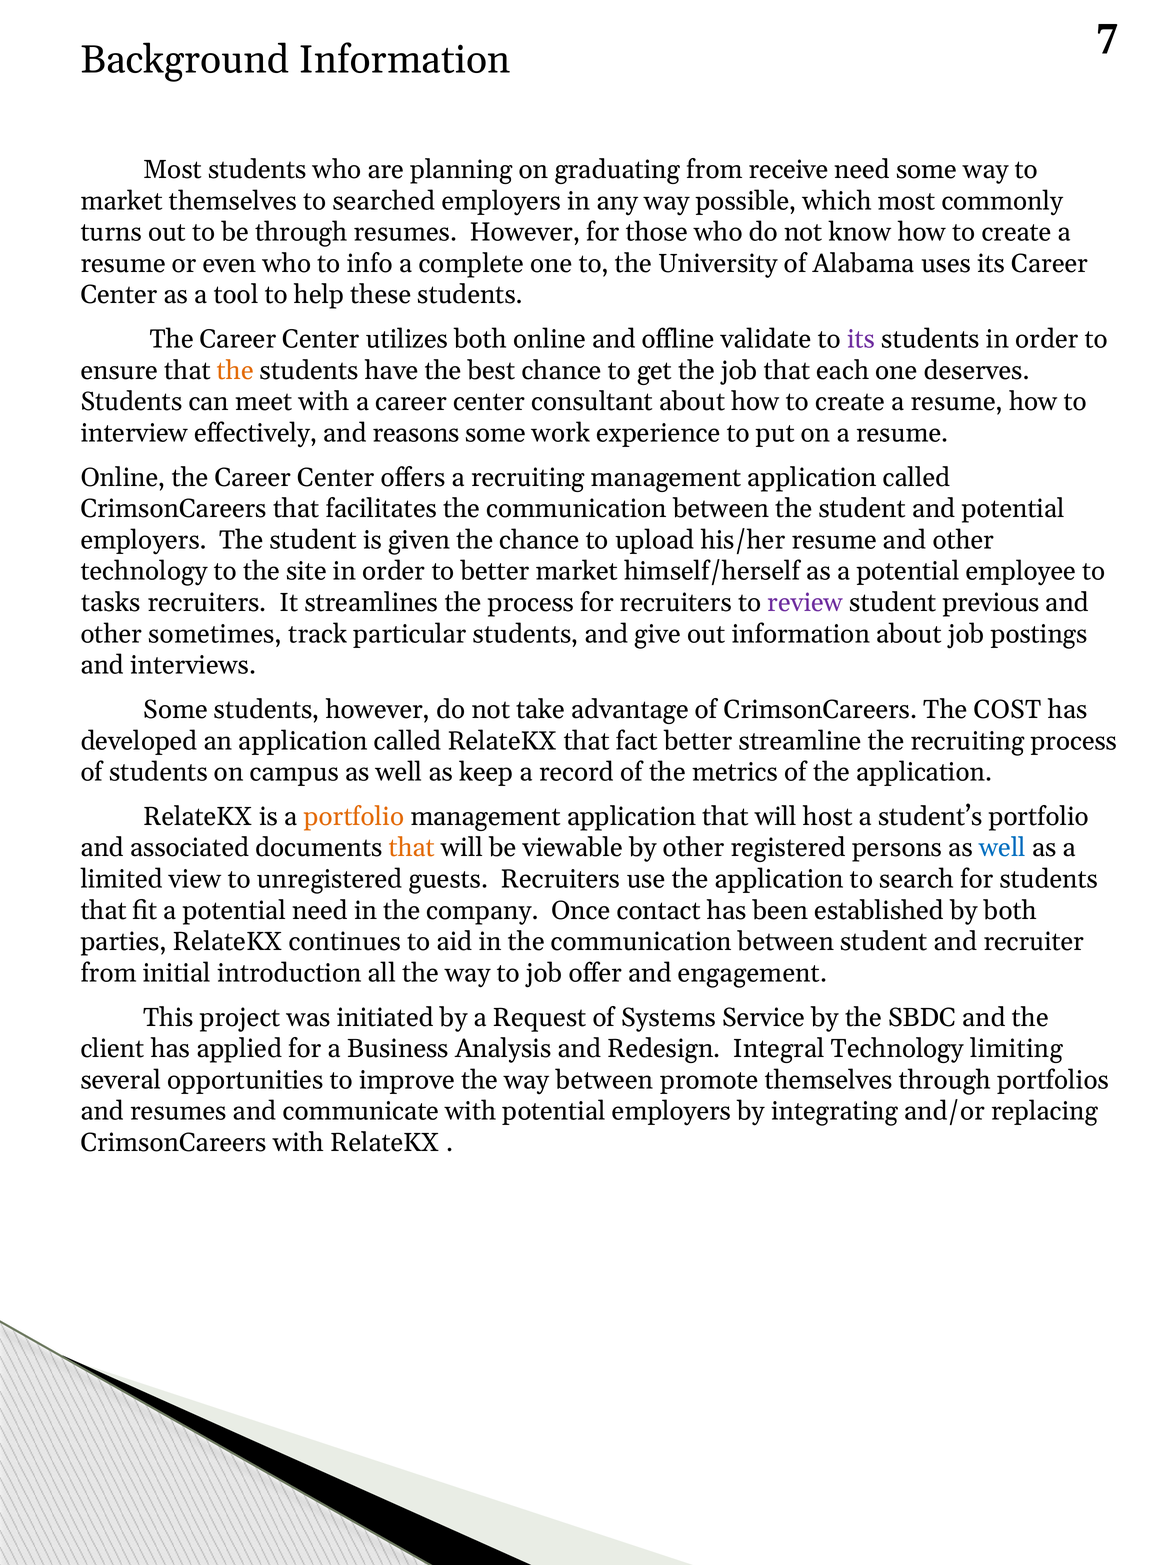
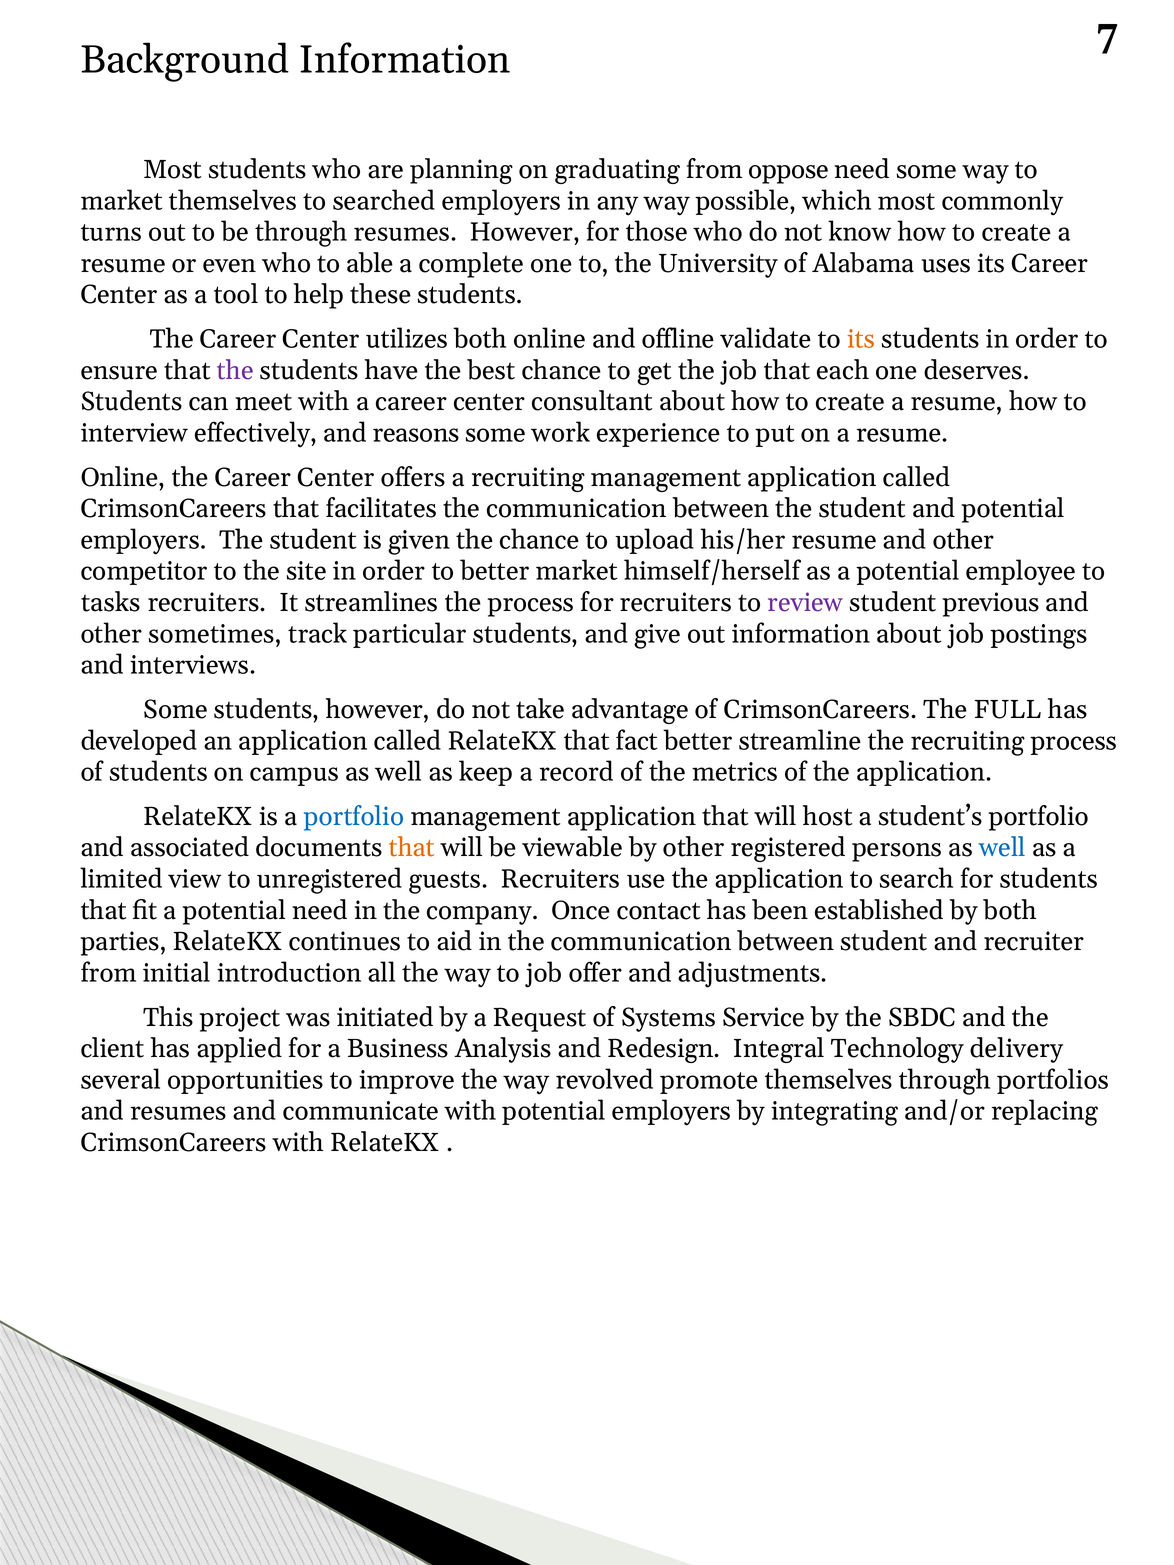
receive: receive -> oppose
info: info -> able
its at (861, 339) colour: purple -> orange
the at (235, 371) colour: orange -> purple
technology at (144, 571): technology -> competitor
COST: COST -> FULL
portfolio at (354, 817) colour: orange -> blue
engagement: engagement -> adjustments
limiting: limiting -> delivery
way between: between -> revolved
